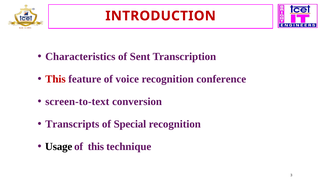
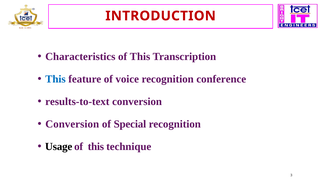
Characteristics of Sent: Sent -> This
This at (55, 79) colour: red -> blue
screen-to-text: screen-to-text -> results-to-text
Transcripts at (72, 124): Transcripts -> Conversion
